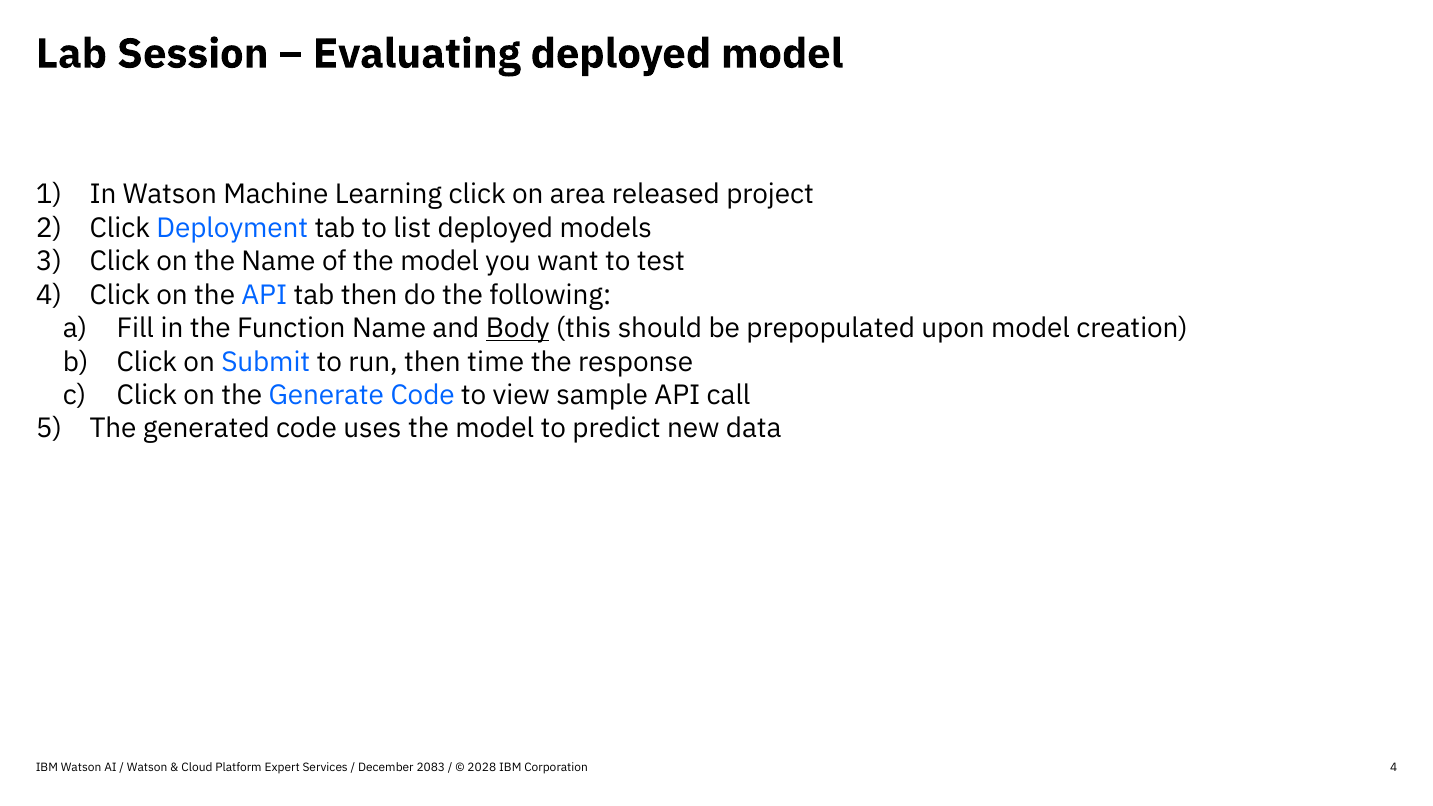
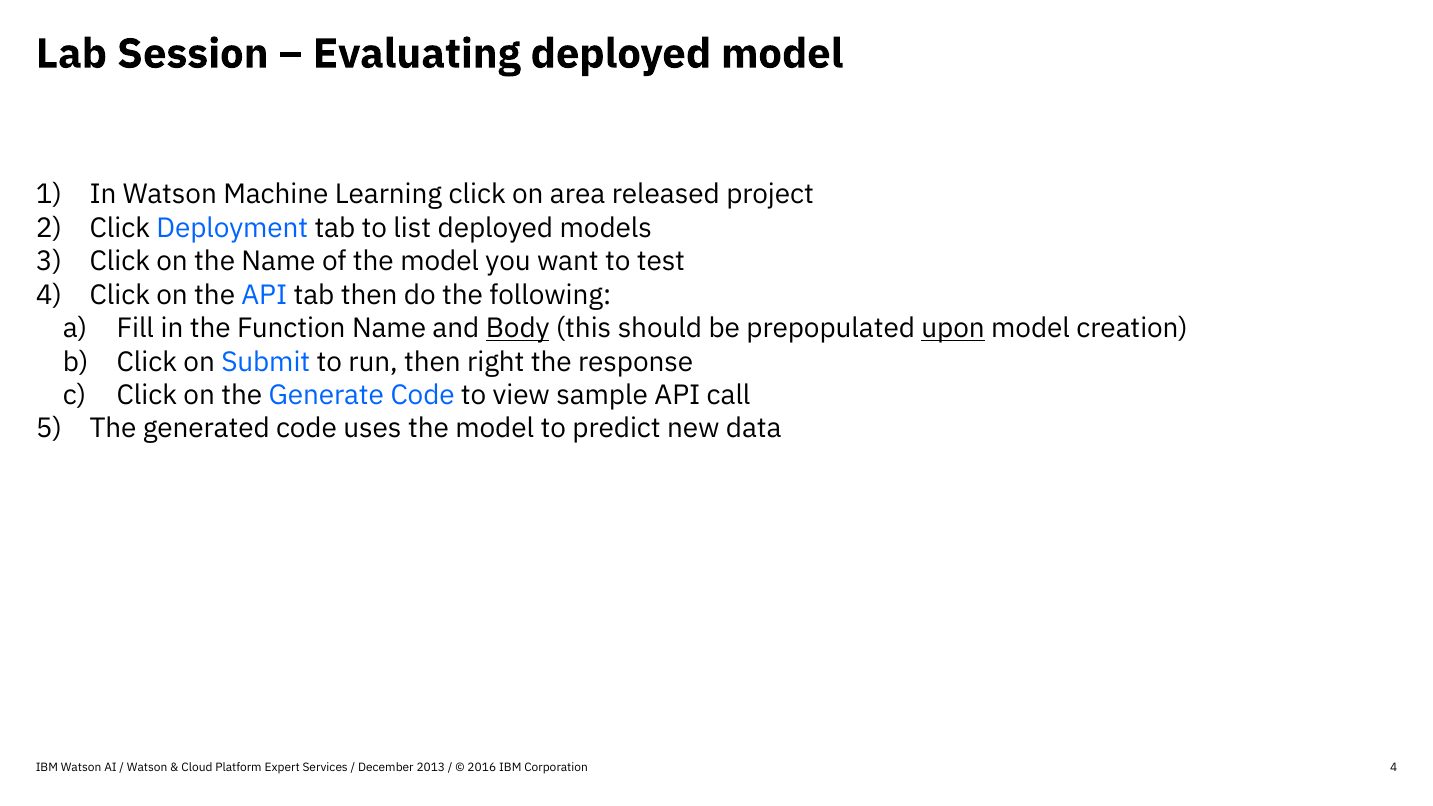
upon underline: none -> present
time: time -> right
2083: 2083 -> 2013
2028: 2028 -> 2016
